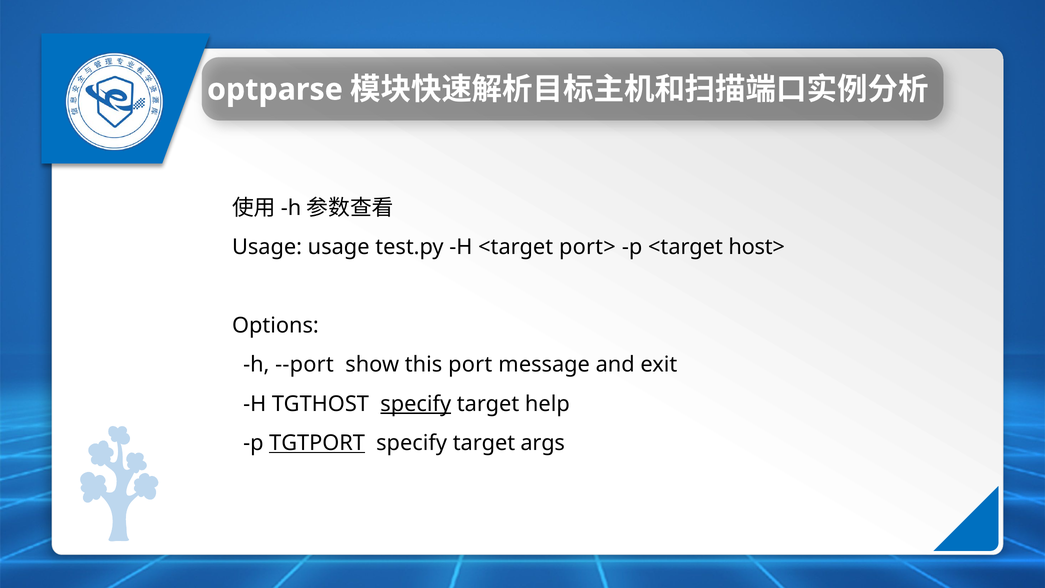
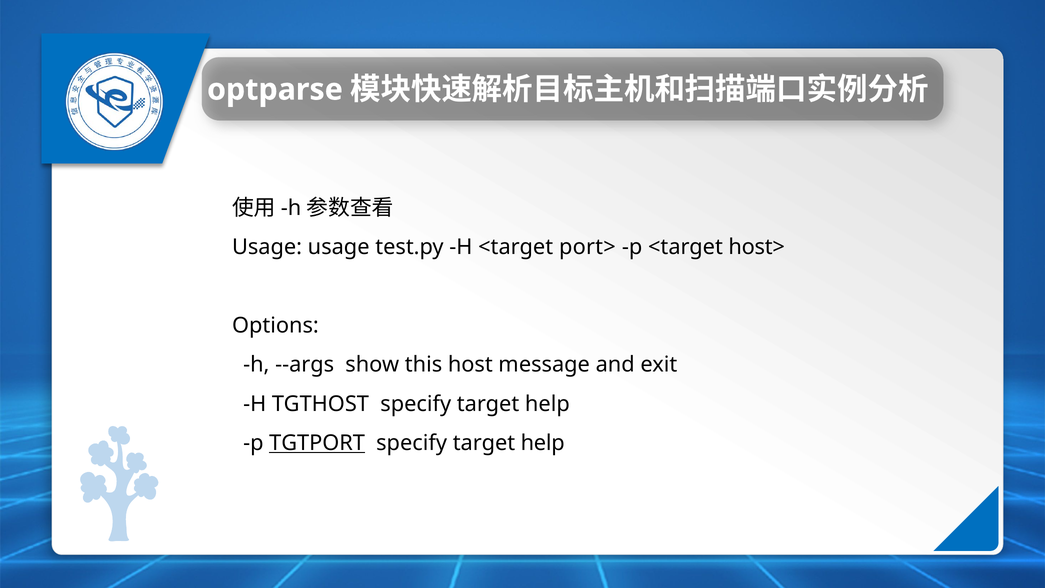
--port: --port -> --args
port: port -> host
specify at (416, 404) underline: present -> none
args at (543, 443): args -> help
